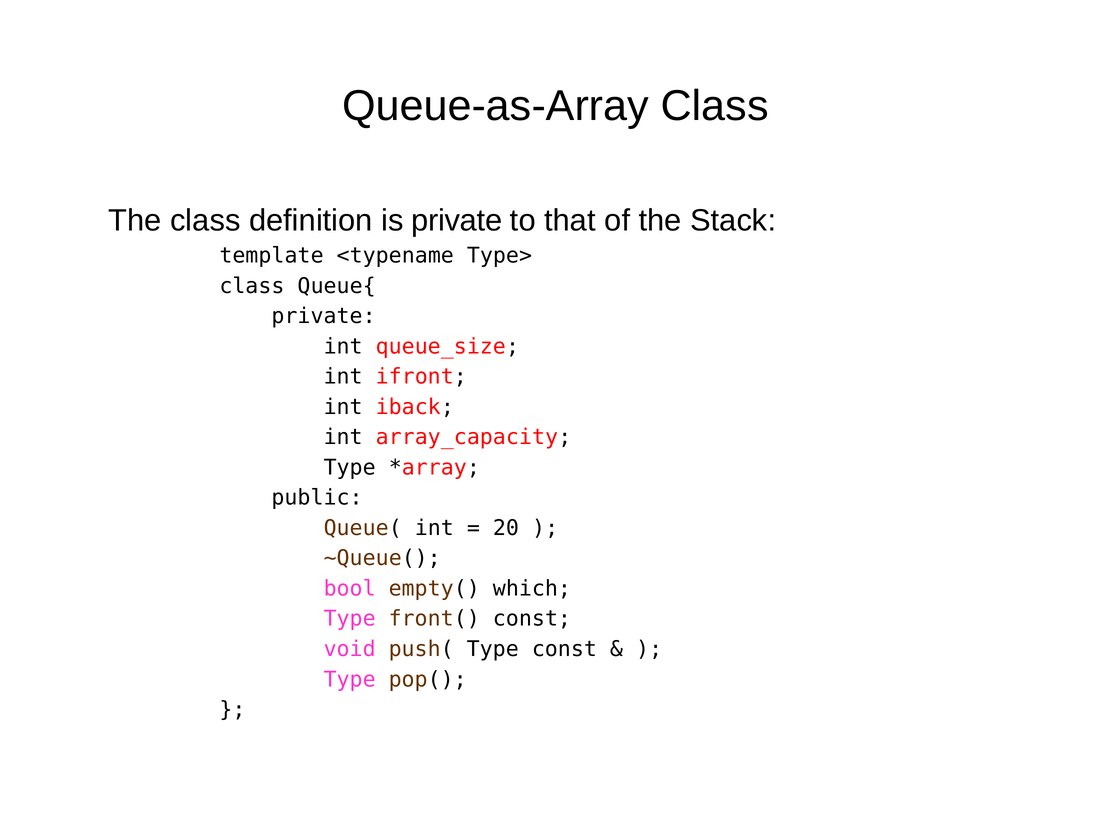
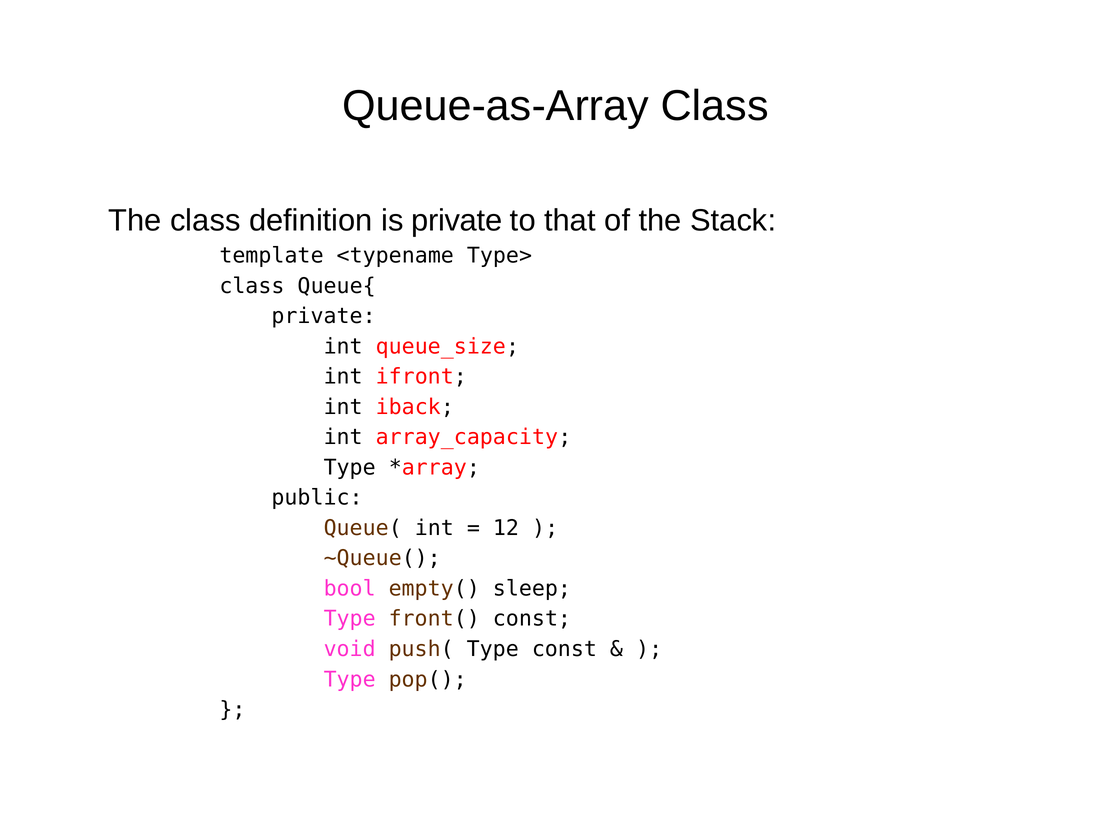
20: 20 -> 12
which: which -> sleep
